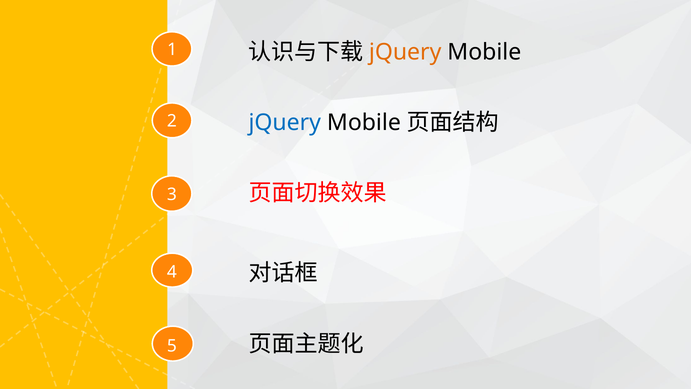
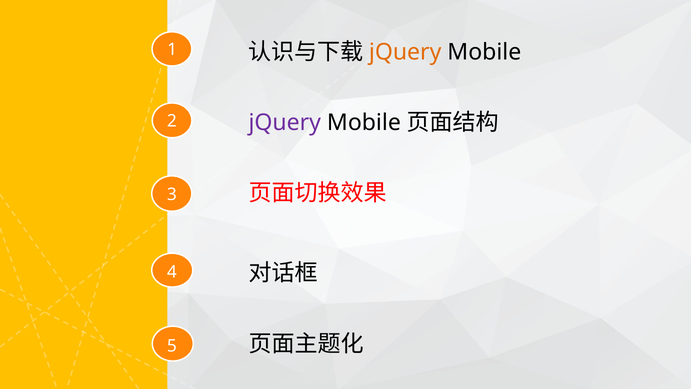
jQuery at (285, 123) colour: blue -> purple
